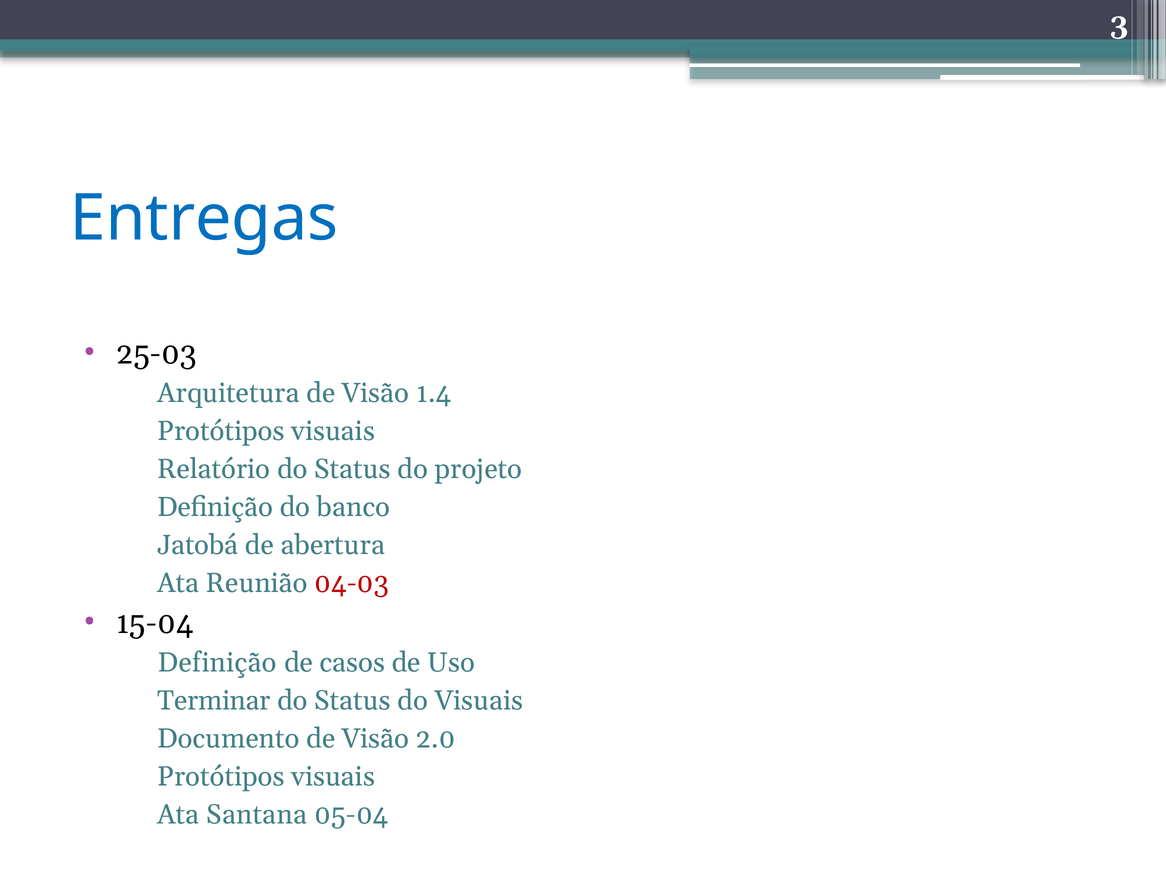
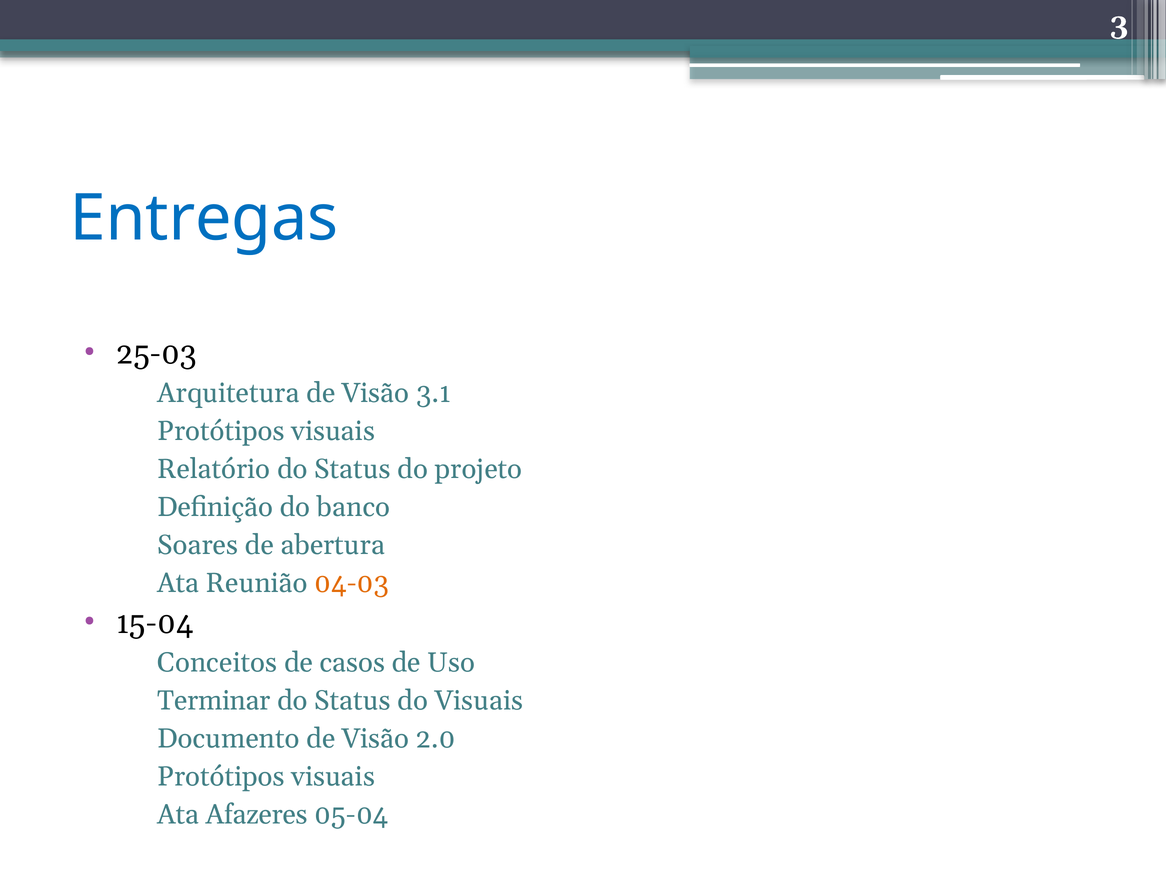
1.4: 1.4 -> 3.1
Jatobá: Jatobá -> Soares
04-03 colour: red -> orange
Definição at (217, 662): Definição -> Conceitos
Santana: Santana -> Afazeres
